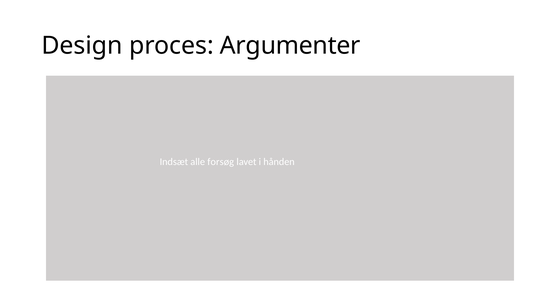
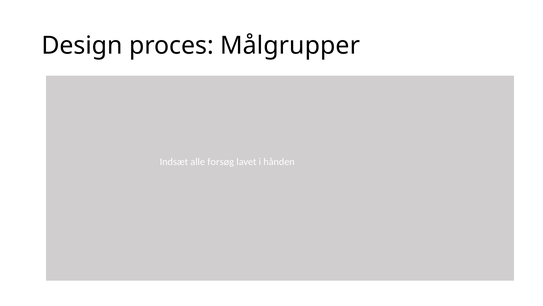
Argumenter: Argumenter -> Målgrupper
